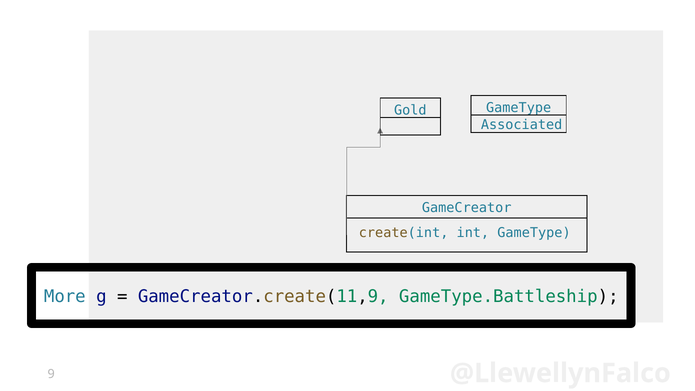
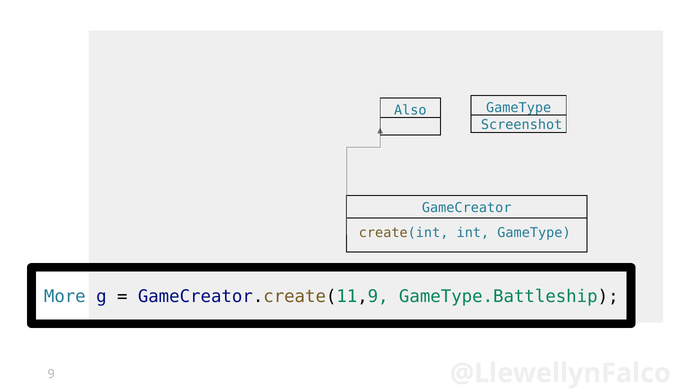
Gold: Gold -> Also
Associated: Associated -> Screenshot
